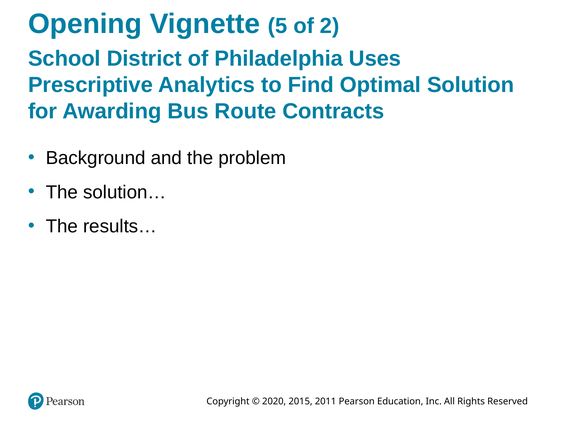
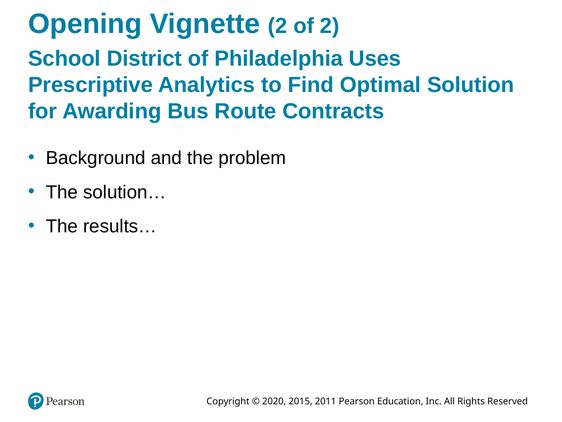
Vignette 5: 5 -> 2
